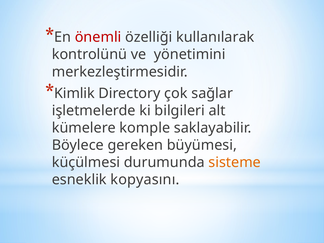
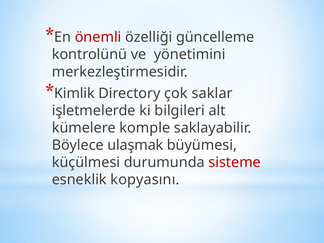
kullanılarak: kullanılarak -> güncelleme
sağlar: sağlar -> saklar
gereken: gereken -> ulaşmak
sisteme colour: orange -> red
